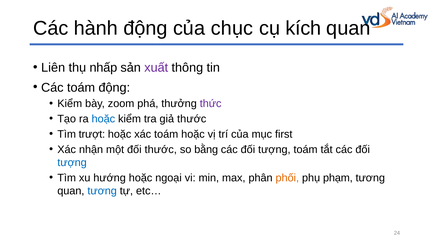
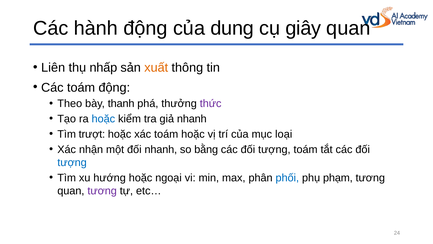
chục: chục -> dung
kích: kích -> giây
xuất colour: purple -> orange
Kiểm at (70, 104): Kiểm -> Theo
zoom: zoom -> thanh
giả thước: thước -> nhanh
first: first -> loại
đối thước: thước -> nhanh
phối colour: orange -> blue
tương at (102, 190) colour: blue -> purple
